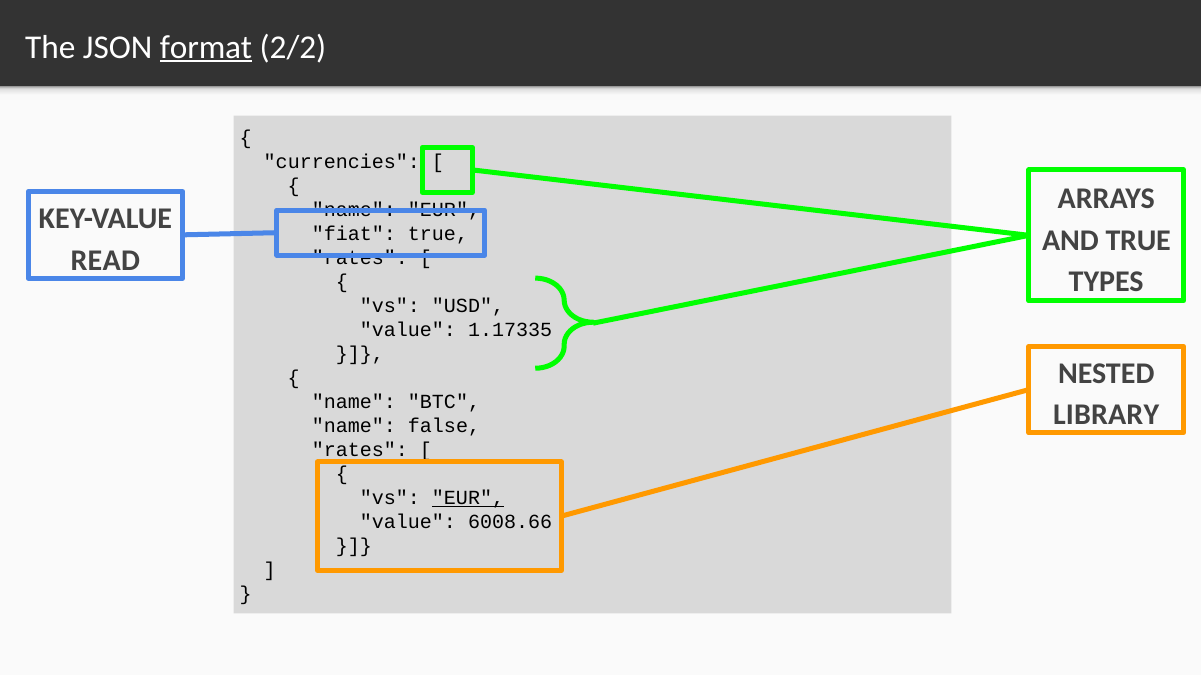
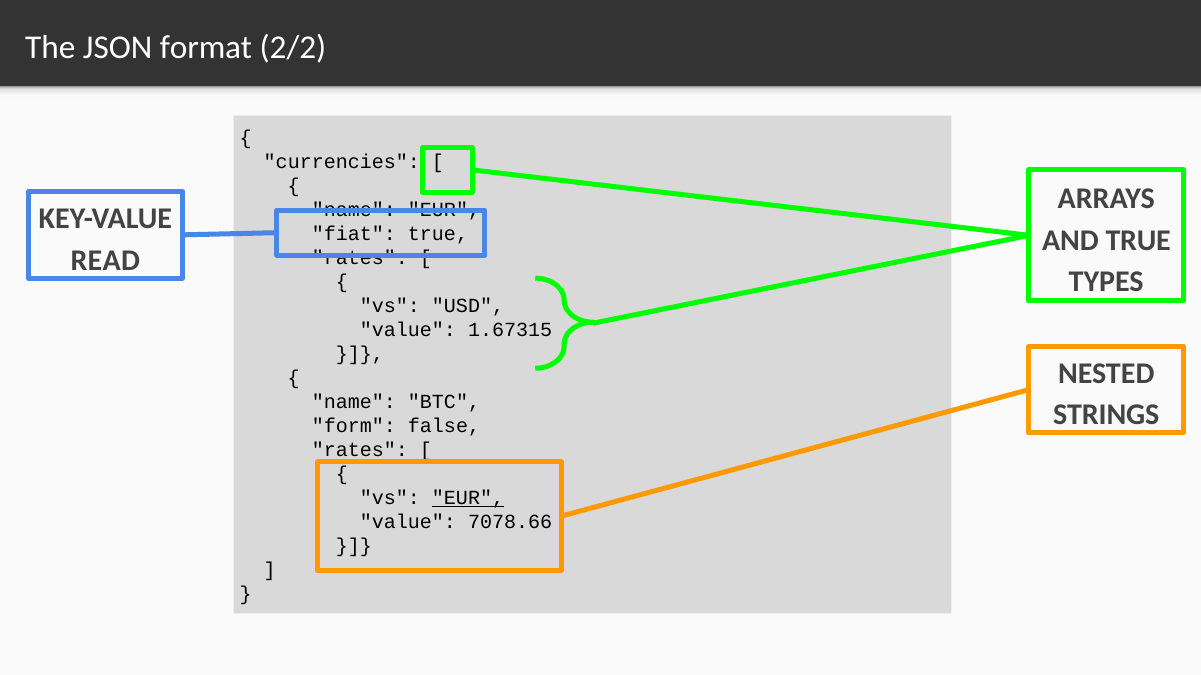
format underline: present -> none
1.17335: 1.17335 -> 1.67315
LIBRARY: LIBRARY -> STRINGS
name at (354, 426): name -> form
6008.66: 6008.66 -> 7078.66
